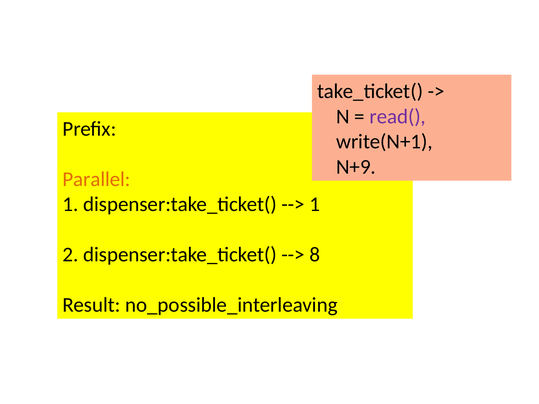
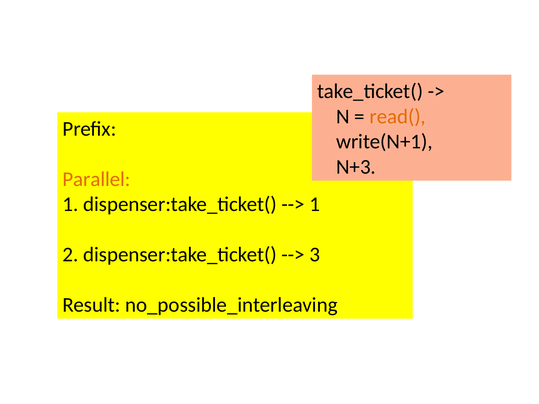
read( colour: purple -> orange
N+9: N+9 -> N+3
8: 8 -> 3
